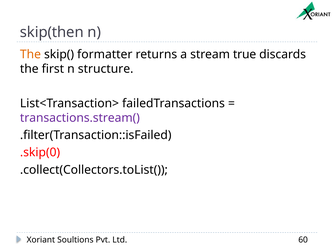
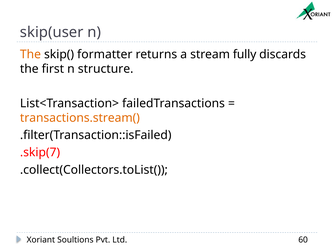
skip(then: skip(then -> skip(user
true: true -> fully
transactions.stream( colour: purple -> orange
.skip(0: .skip(0 -> .skip(7
